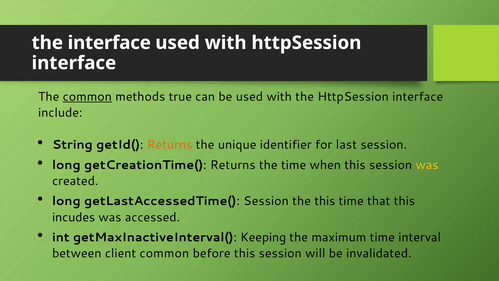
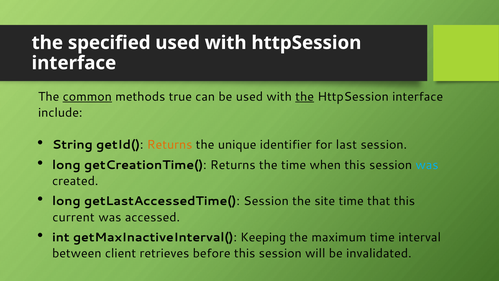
the interface: interface -> specified
the at (305, 97) underline: none -> present
was at (427, 165) colour: yellow -> light blue
the this: this -> site
incudes: incudes -> current
client common: common -> retrieves
